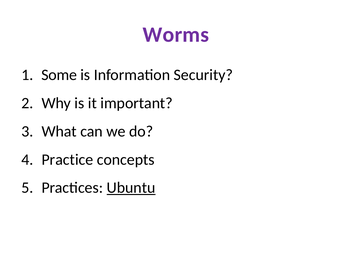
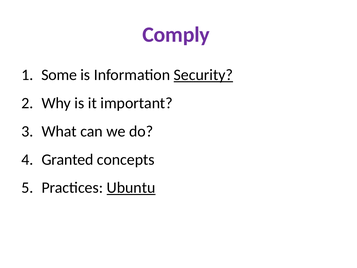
Worms: Worms -> Comply
Security underline: none -> present
Practice: Practice -> Granted
